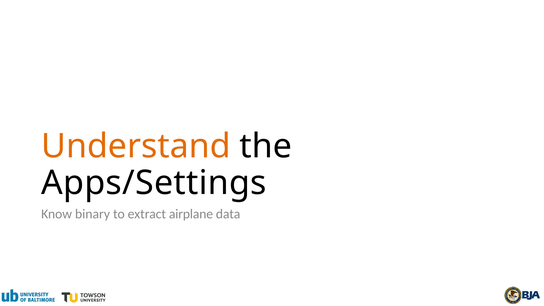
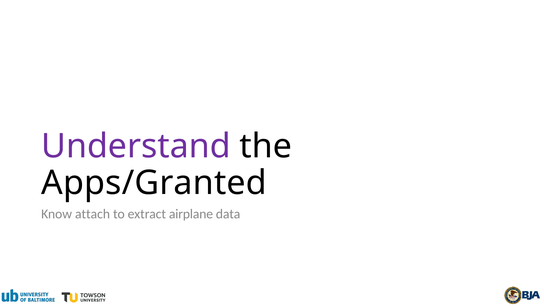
Understand colour: orange -> purple
Apps/Settings: Apps/Settings -> Apps/Granted
binary: binary -> attach
